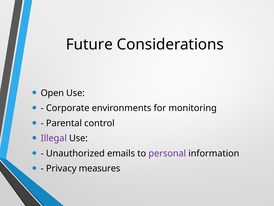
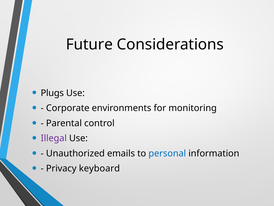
Open: Open -> Plugs
personal colour: purple -> blue
measures: measures -> keyboard
